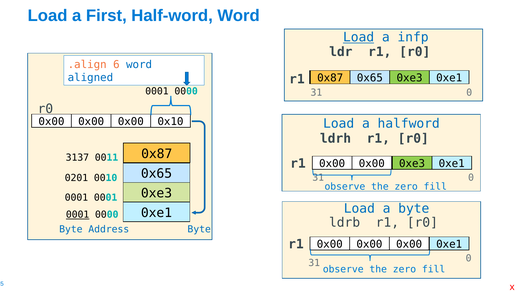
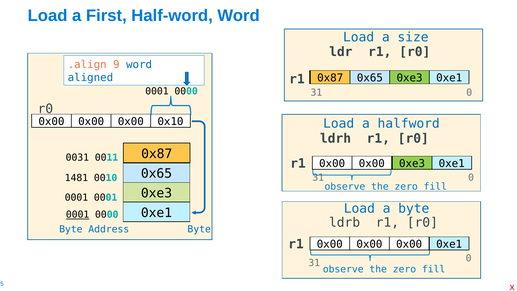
Load at (359, 37) underline: present -> none
infp: infp -> size
6: 6 -> 9
3137: 3137 -> 0031
0201: 0201 -> 1481
